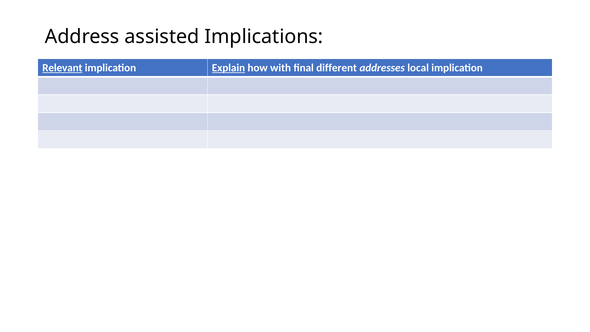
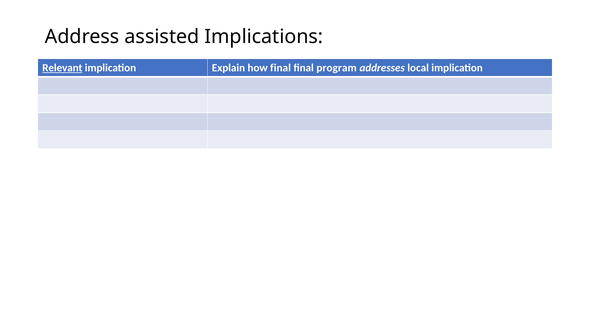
Explain underline: present -> none
how with: with -> final
different: different -> program
